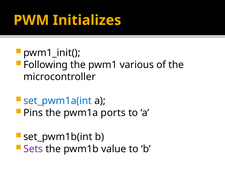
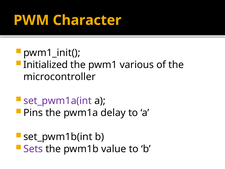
Initializes: Initializes -> Character
Following: Following -> Initialized
set_pwm1a(int colour: blue -> purple
ports: ports -> delay
